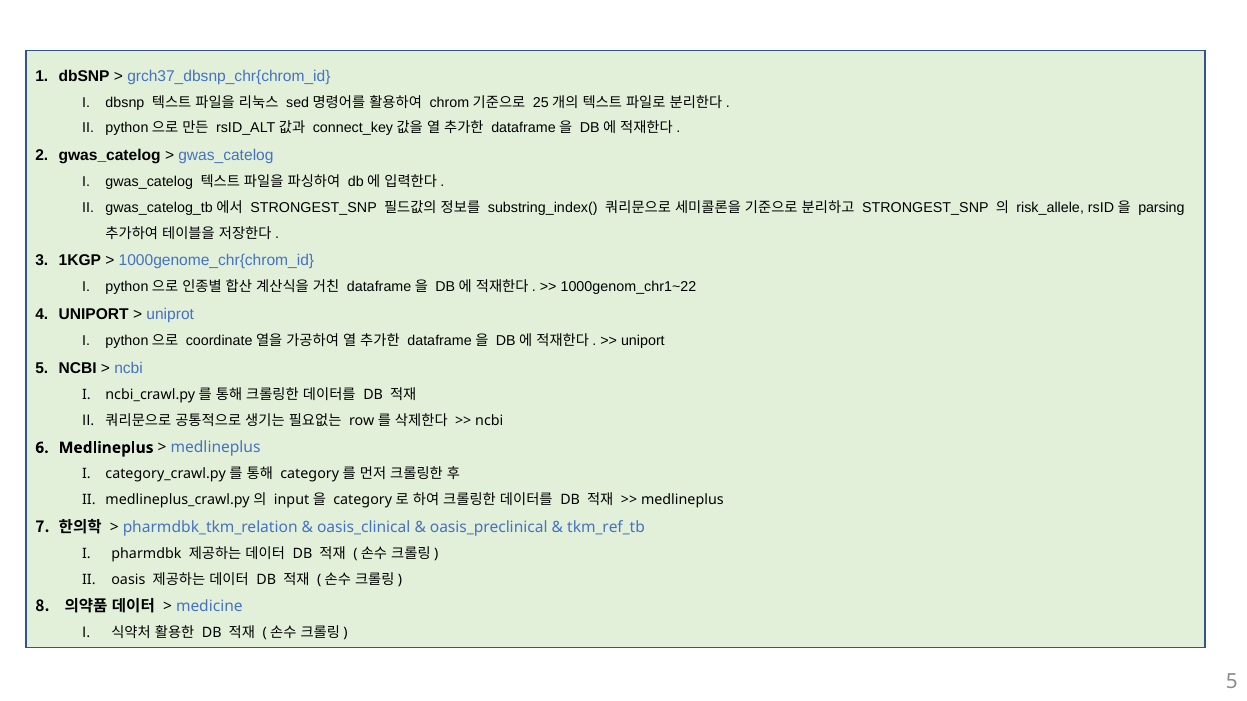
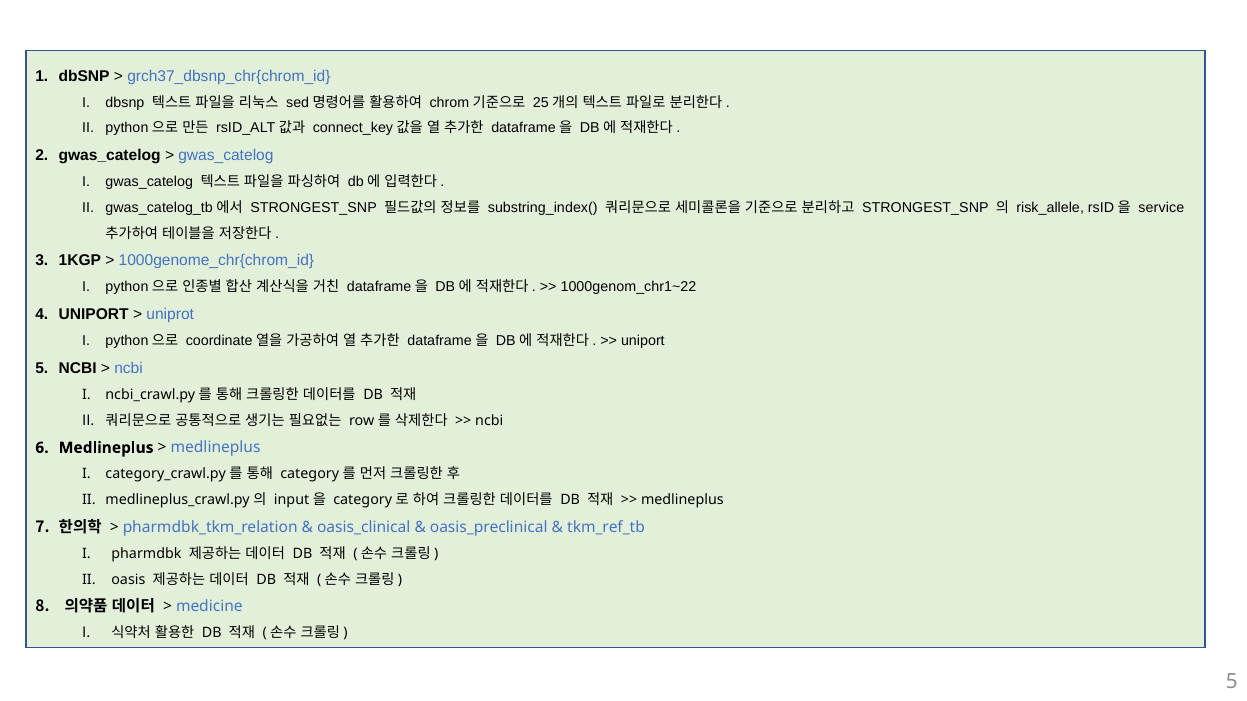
parsing: parsing -> service
